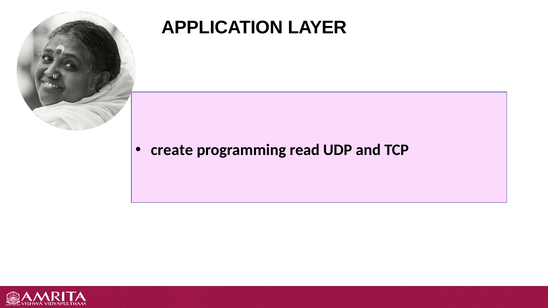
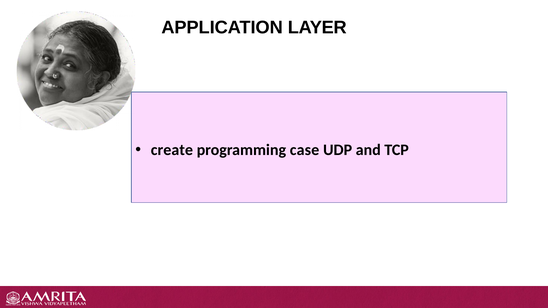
read: read -> case
